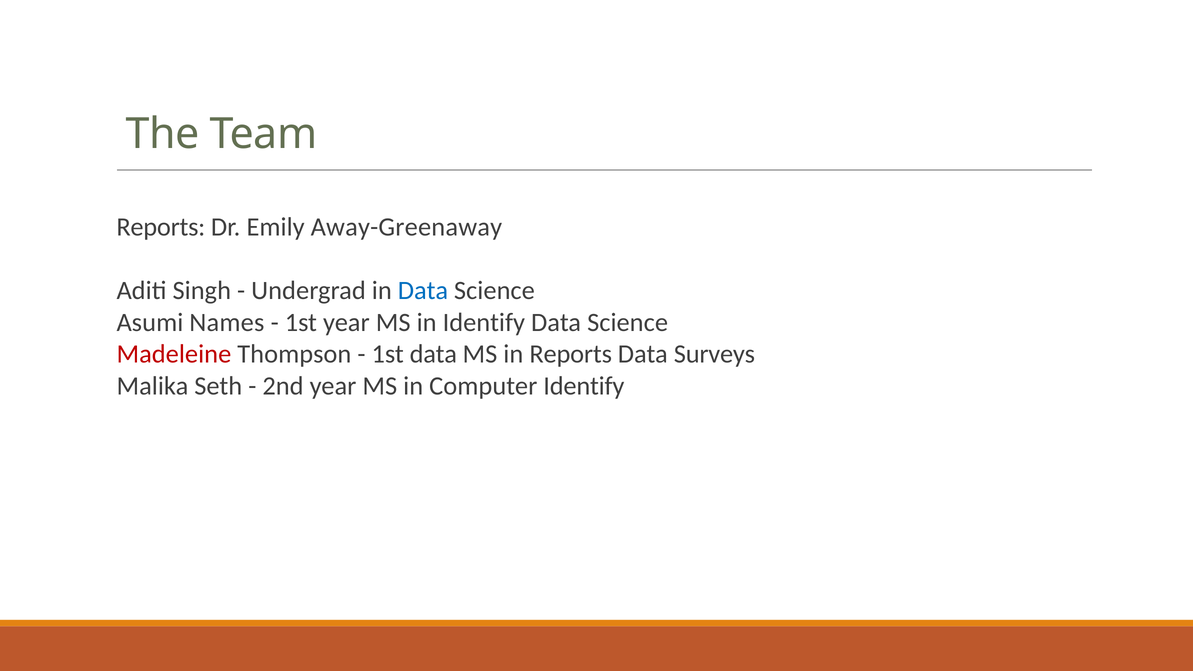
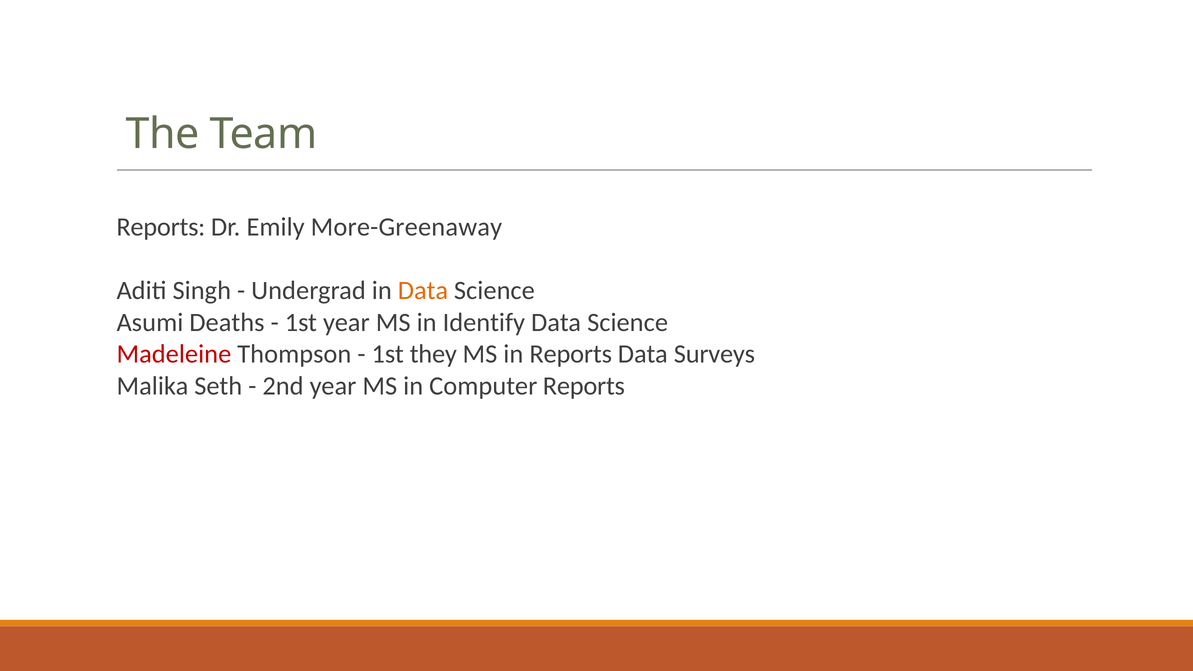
Away-Greenaway: Away-Greenaway -> More-Greenaway
Data at (423, 290) colour: blue -> orange
Names: Names -> Deaths
1st data: data -> they
Computer Identify: Identify -> Reports
